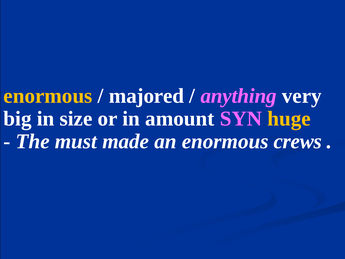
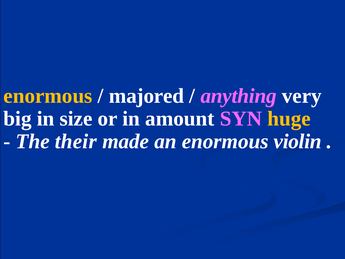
must: must -> their
crews: crews -> violin
